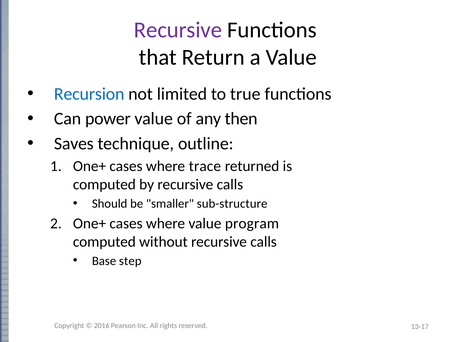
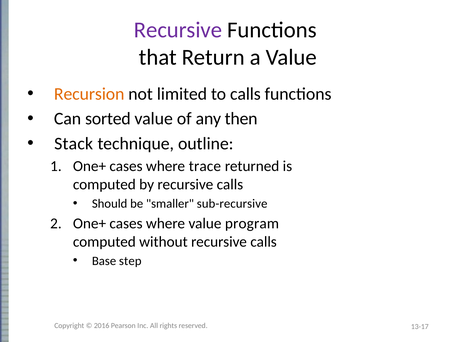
Recursion colour: blue -> orange
to true: true -> calls
power: power -> sorted
Saves: Saves -> Stack
sub-structure: sub-structure -> sub-recursive
